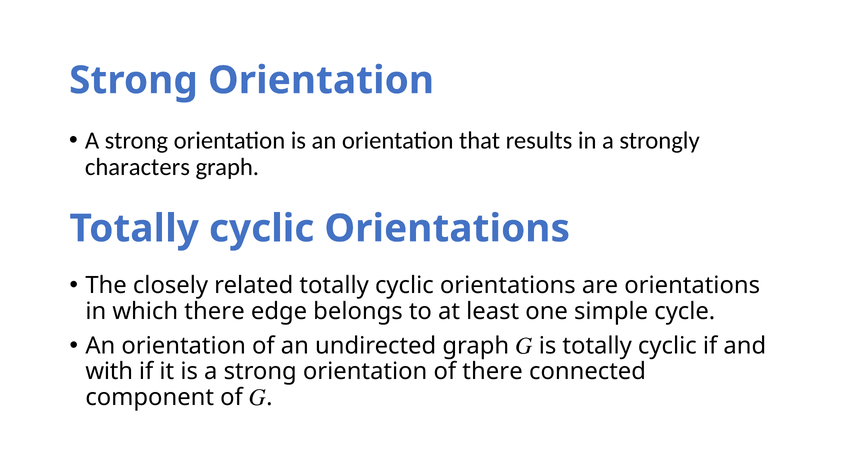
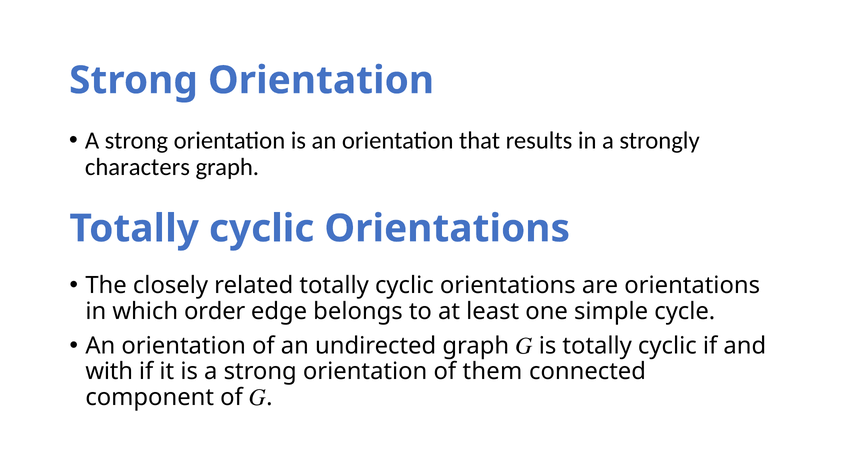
which there: there -> order
of there: there -> them
